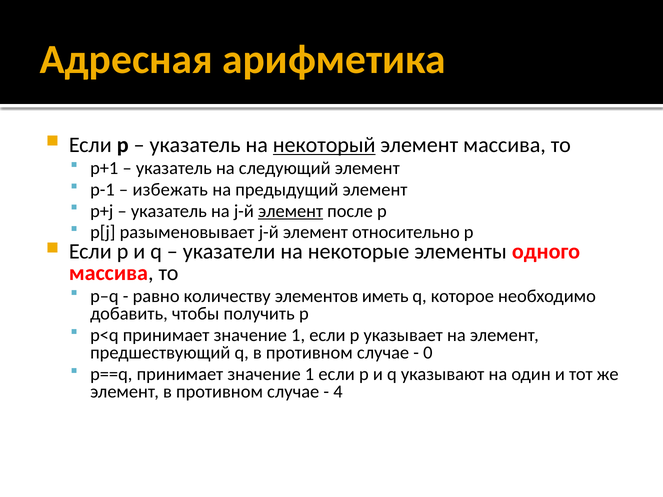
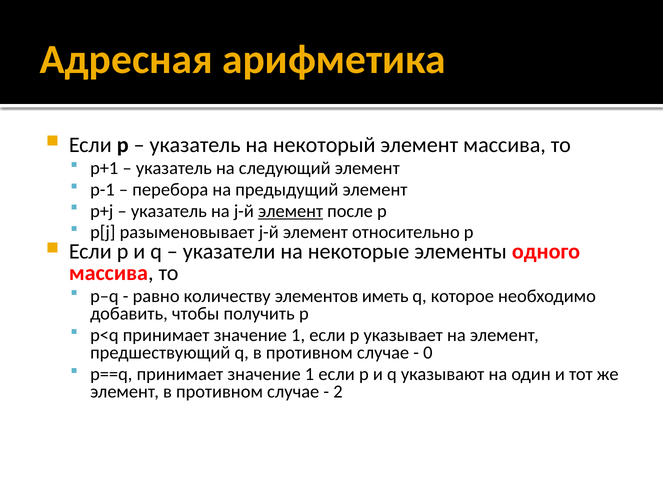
некоторый underline: present -> none
избежать: избежать -> перебора
4: 4 -> 2
